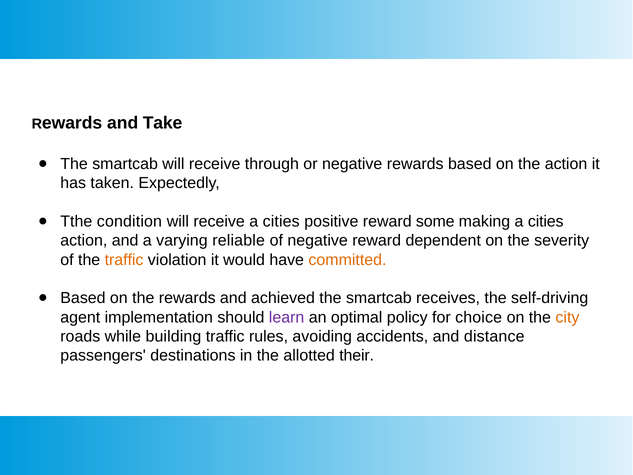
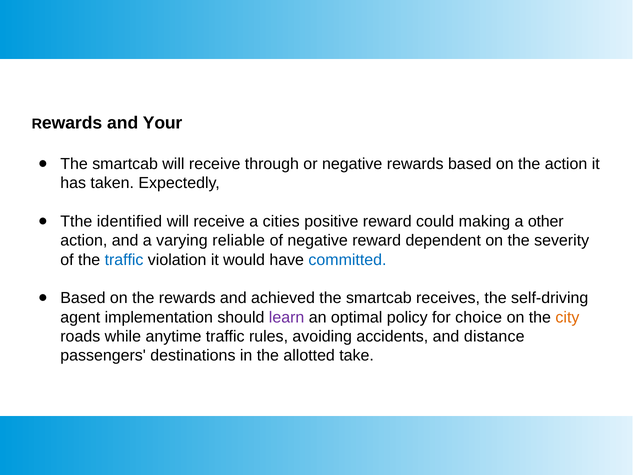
Take: Take -> Your
condition: condition -> identified
some: some -> could
making a cities: cities -> other
traffic at (124, 260) colour: orange -> blue
committed colour: orange -> blue
building: building -> anytime
their: their -> take
